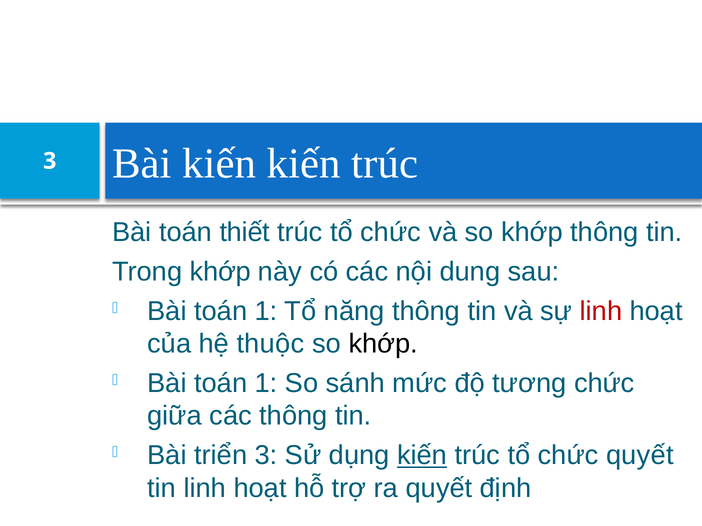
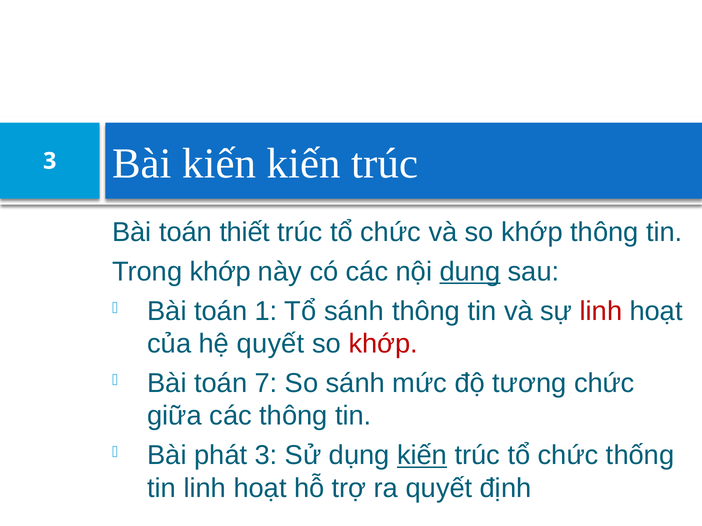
dung underline: none -> present
Tổ năng: năng -> sánh
hệ thuộc: thuộc -> quyết
khớp at (383, 344) colour: black -> red
1 at (266, 384): 1 -> 7
triển: triển -> phát
chức quyết: quyết -> thống
